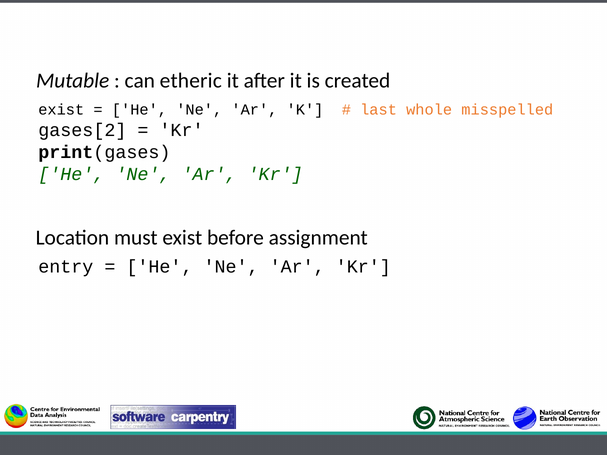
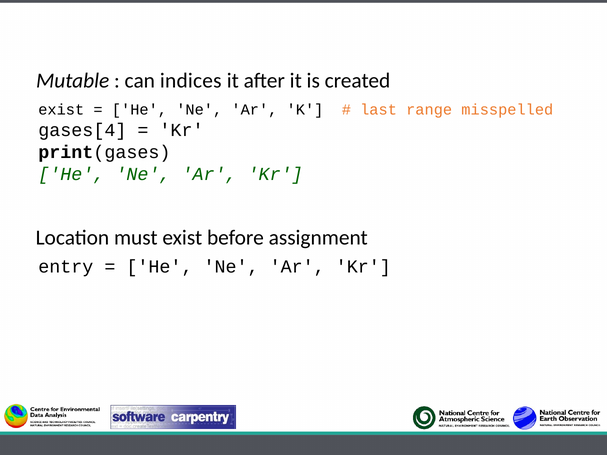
etheric: etheric -> indices
whole: whole -> range
gases[2: gases[2 -> gases[4
